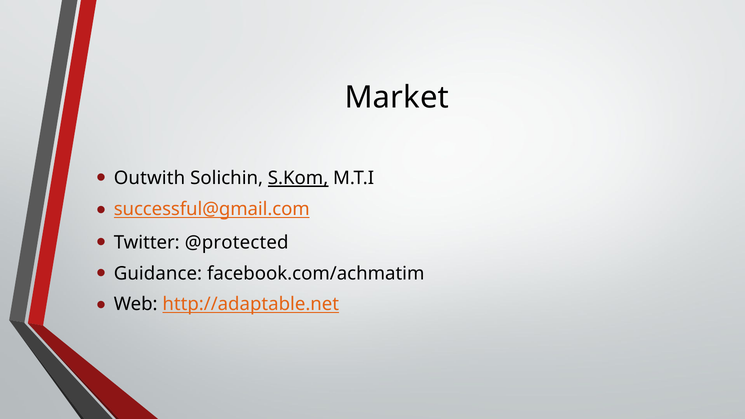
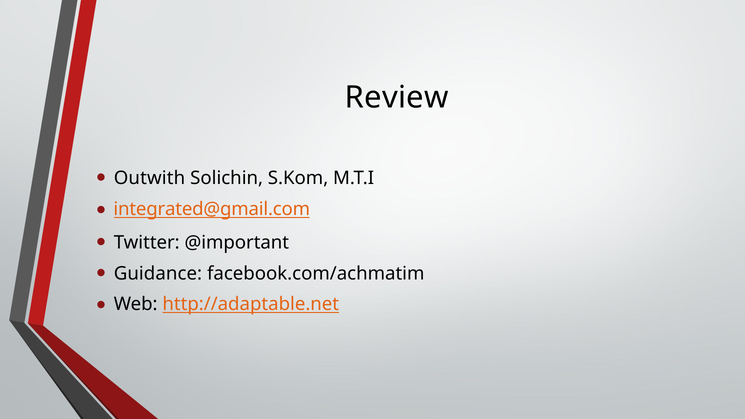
Market: Market -> Review
S.Kom underline: present -> none
successful@gmail.com: successful@gmail.com -> integrated@gmail.com
@protected: @protected -> @important
